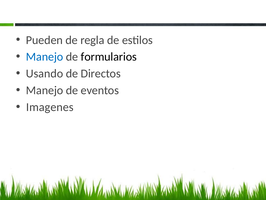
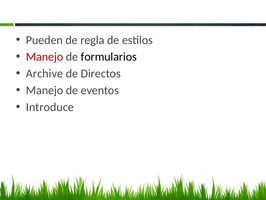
Manejo at (45, 57) colour: blue -> red
Usando: Usando -> Archive
Imagenes: Imagenes -> Introduce
